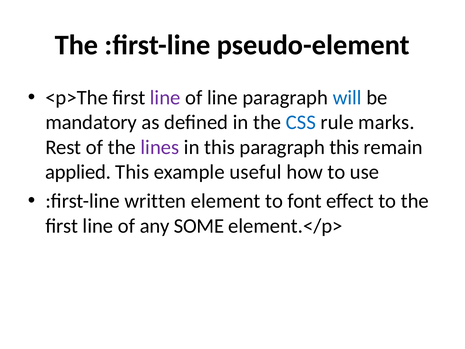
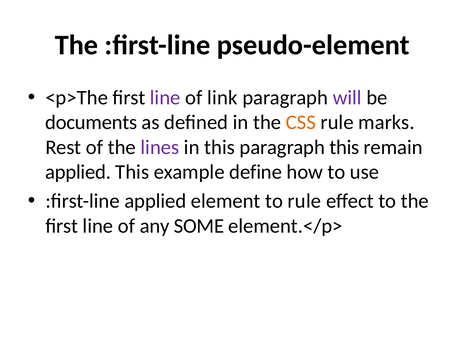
of line: line -> link
will colour: blue -> purple
mandatory: mandatory -> documents
CSS colour: blue -> orange
useful: useful -> define
:first-line written: written -> applied
to font: font -> rule
